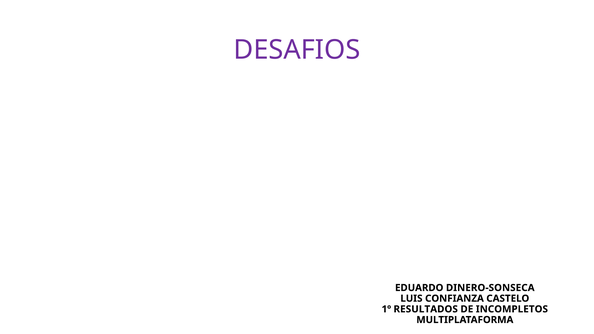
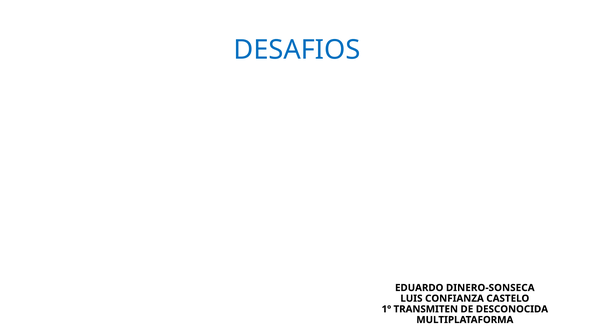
DESAFIOS colour: purple -> blue
RESULTADOS: RESULTADOS -> TRANSMITEN
INCOMPLETOS: INCOMPLETOS -> DESCONOCIDA
